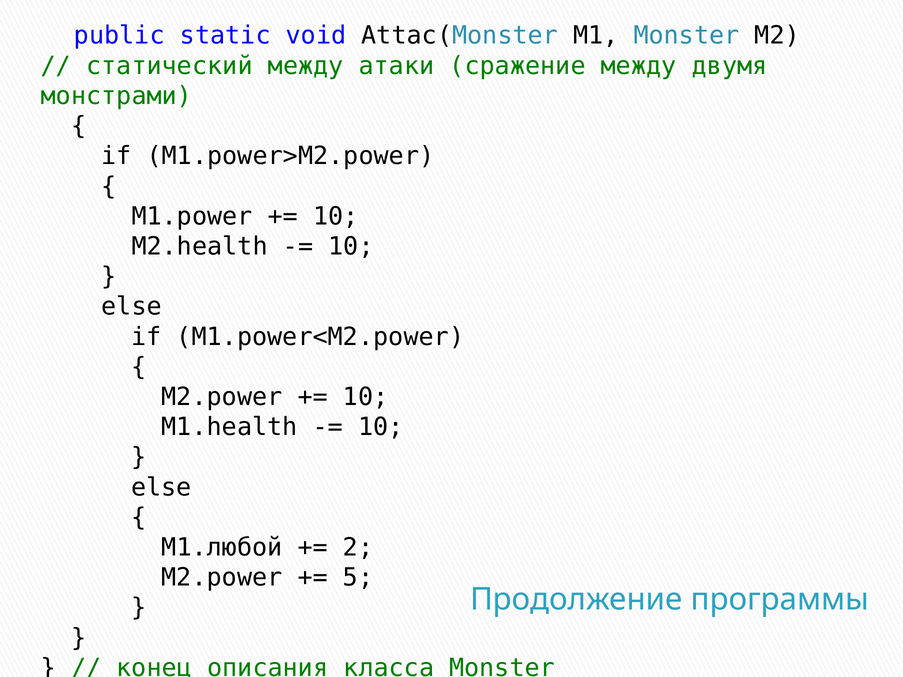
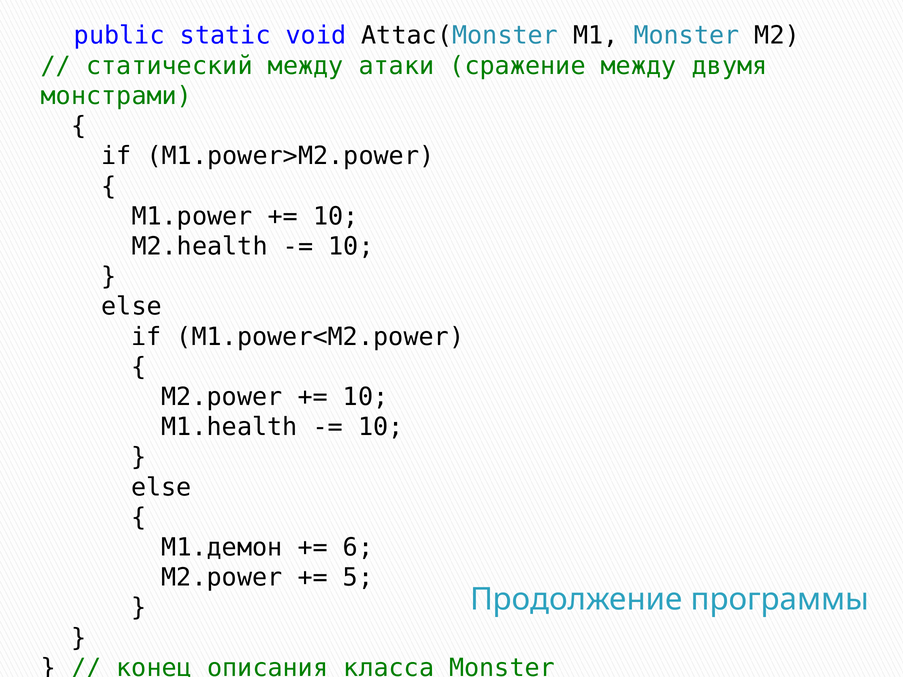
M1.любой: M1.любой -> M1.демон
2: 2 -> 6
